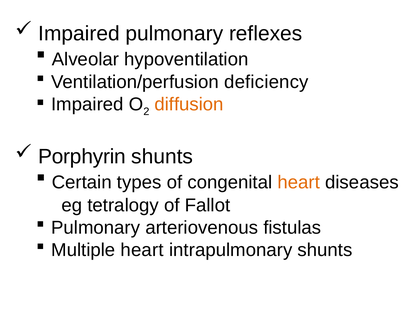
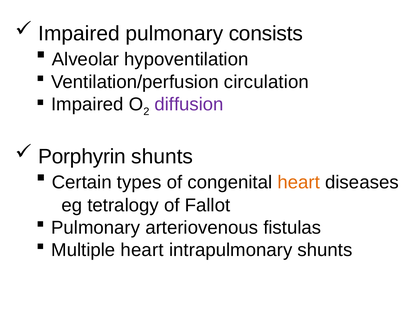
reflexes: reflexes -> consists
deficiency: deficiency -> circulation
diffusion colour: orange -> purple
